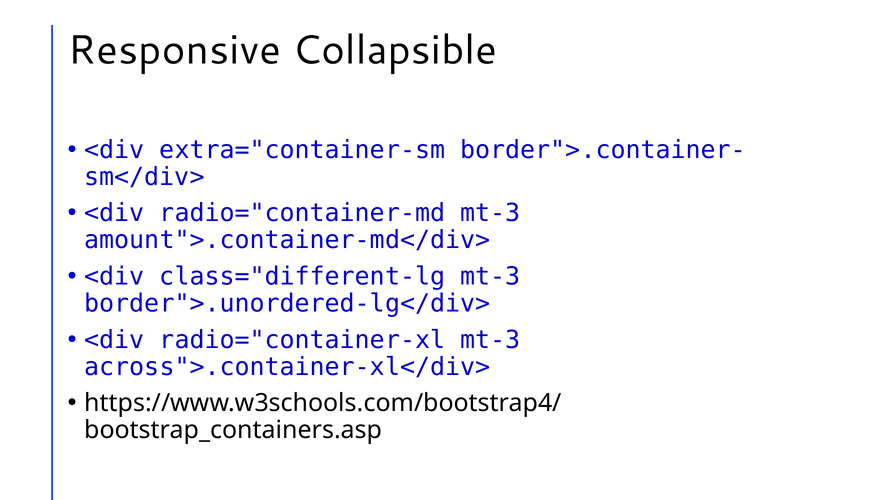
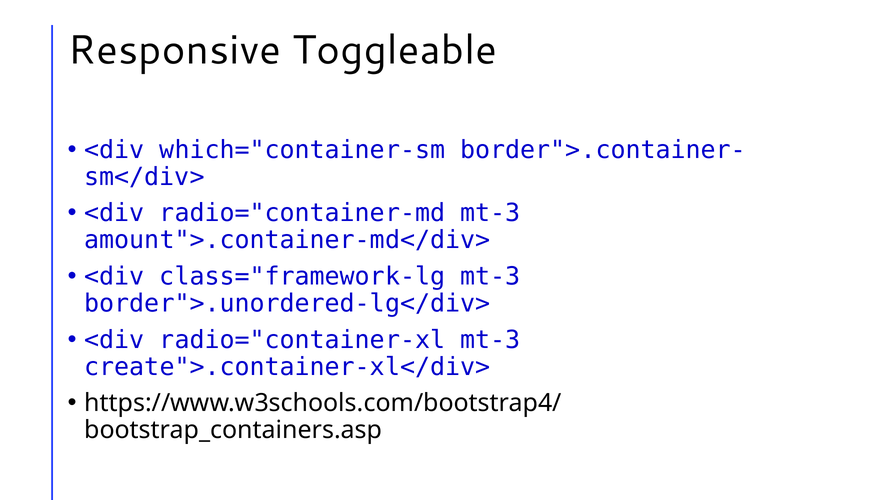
Collapsible: Collapsible -> Toggleable
extra="container-sm: extra="container-sm -> which="container-sm
class="different-lg: class="different-lg -> class="framework-lg
across">.container-xl</div>: across">.container-xl</div> -> create">.container-xl</div>
